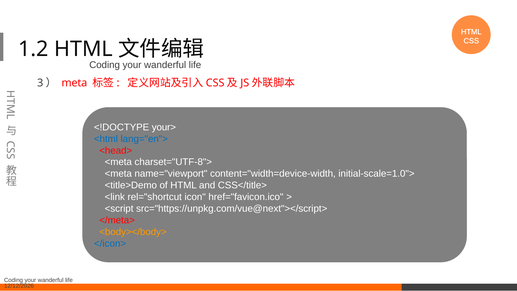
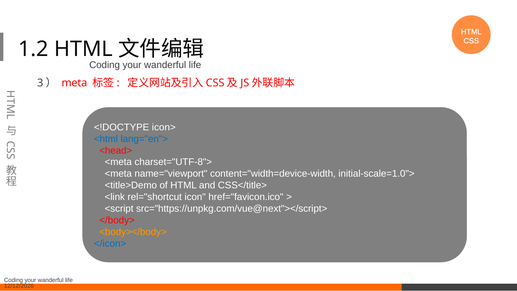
your>: your> -> icon>
</meta>: </meta> -> </body>
